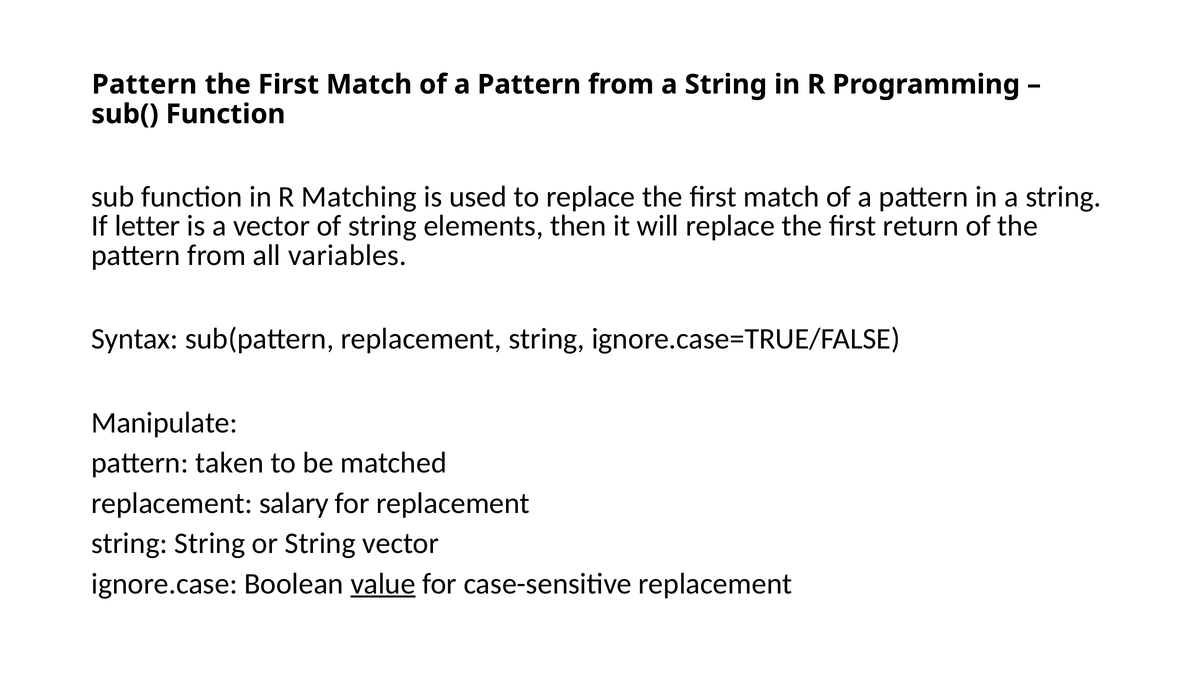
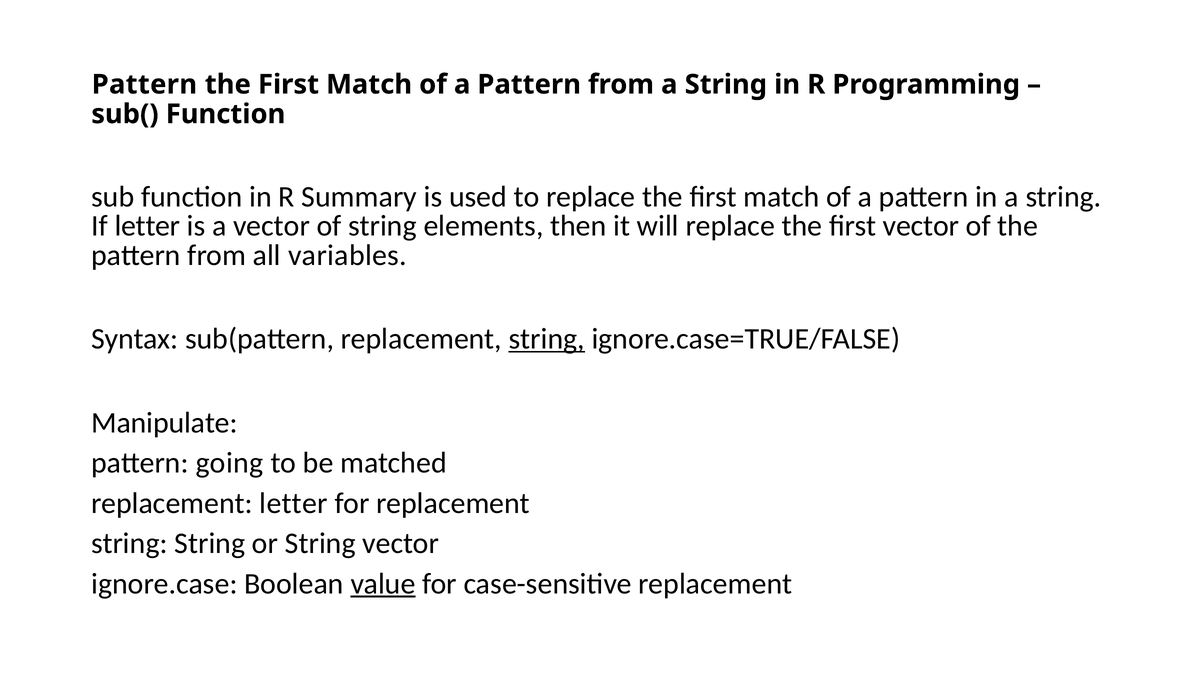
Matching: Matching -> Summary
first return: return -> vector
string at (547, 339) underline: none -> present
taken: taken -> going
replacement salary: salary -> letter
